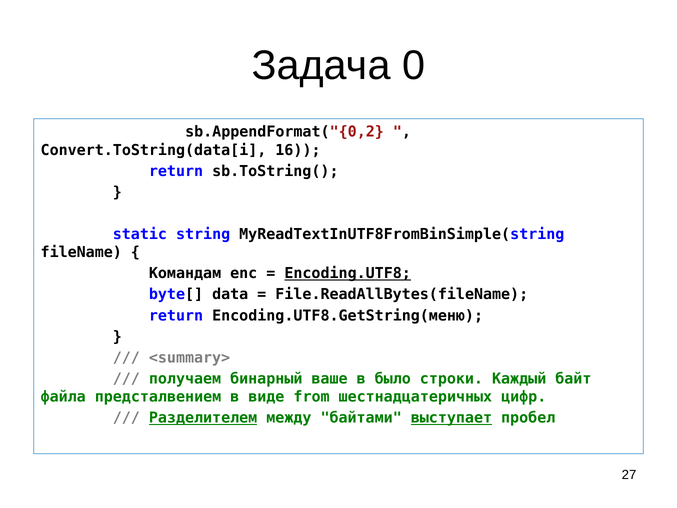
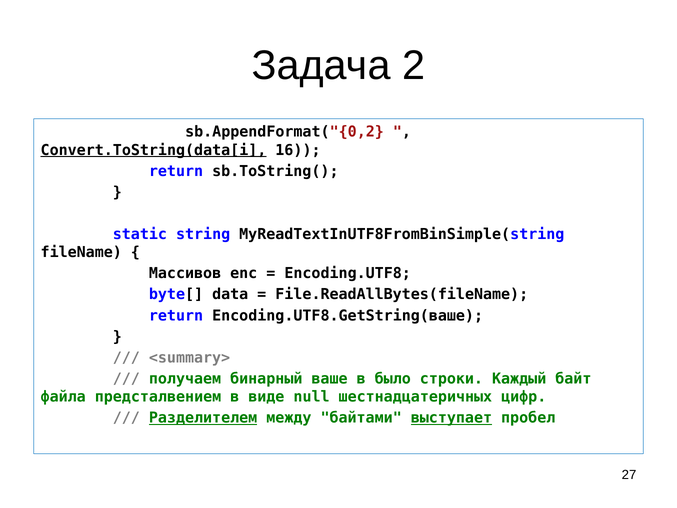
0: 0 -> 2
Convert.ToString(data[i underline: none -> present
Командам: Командам -> Массивов
Encoding.UTF8 underline: present -> none
Encoding.UTF8.GetString(меню: Encoding.UTF8.GetString(меню -> Encoding.UTF8.GetString(ваше
from: from -> null
